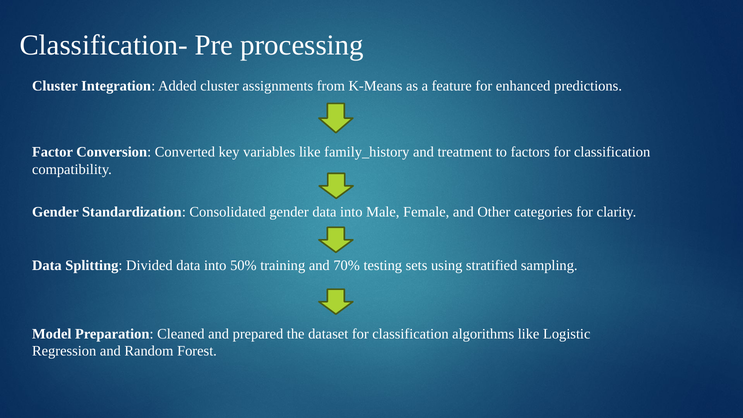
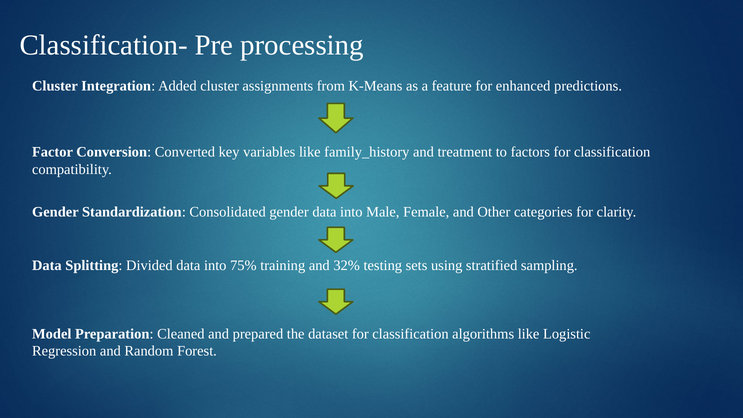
50%: 50% -> 75%
70%: 70% -> 32%
